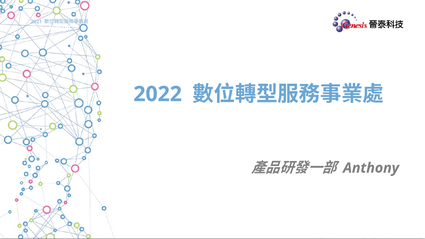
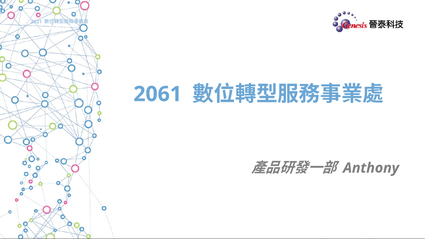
2022: 2022 -> 2061
